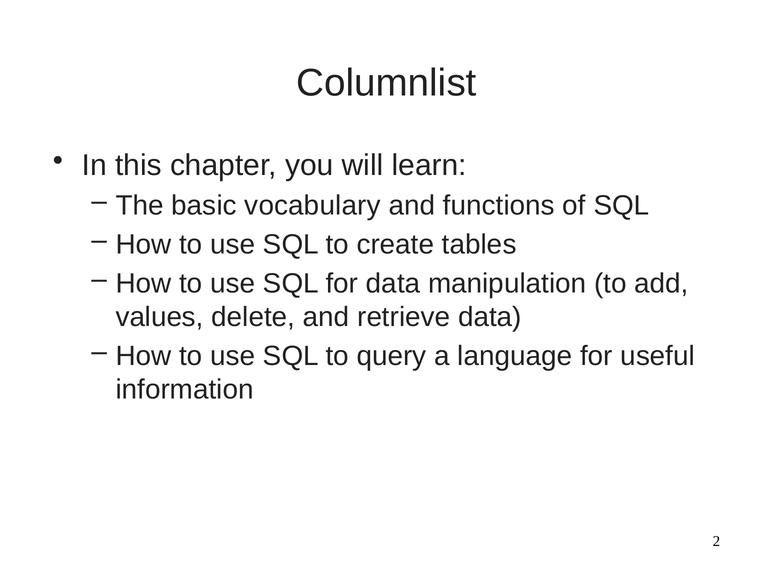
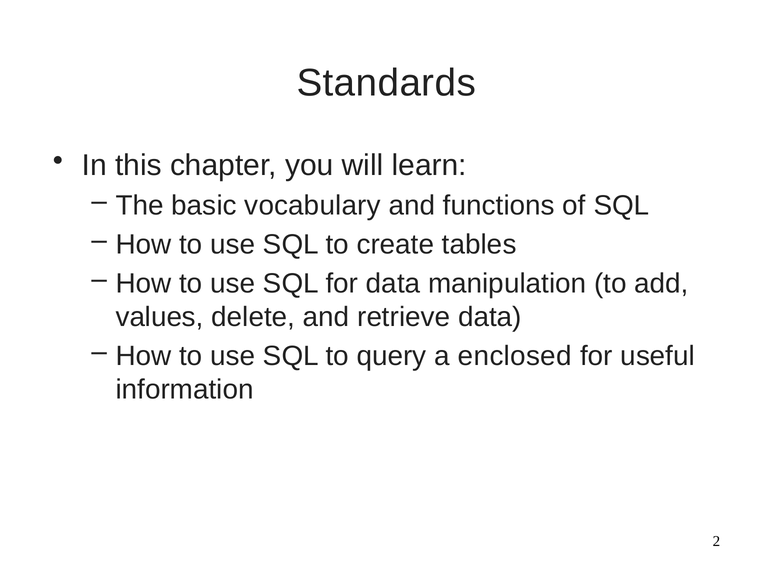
Columnlist: Columnlist -> Standards
language: language -> enclosed
